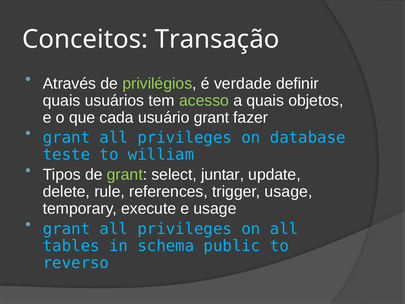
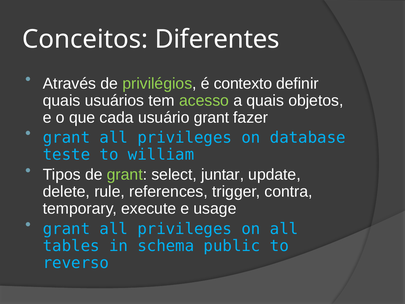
Transação: Transação -> Diferentes
verdade: verdade -> contexto
trigger usage: usage -> contra
